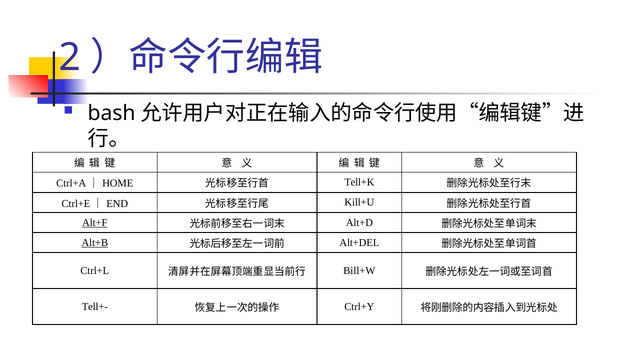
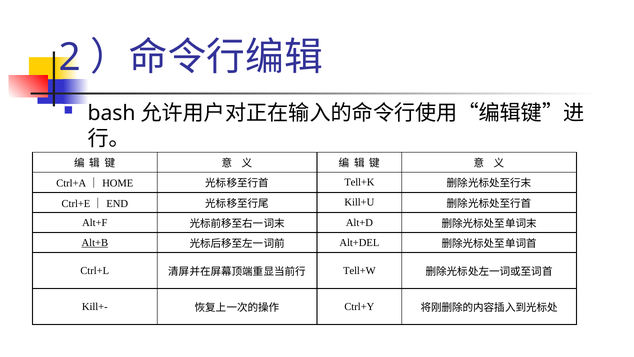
Alt+F underline: present -> none
Bill+W: Bill+W -> Tell+W
Tell+-: Tell+- -> Kill+-
